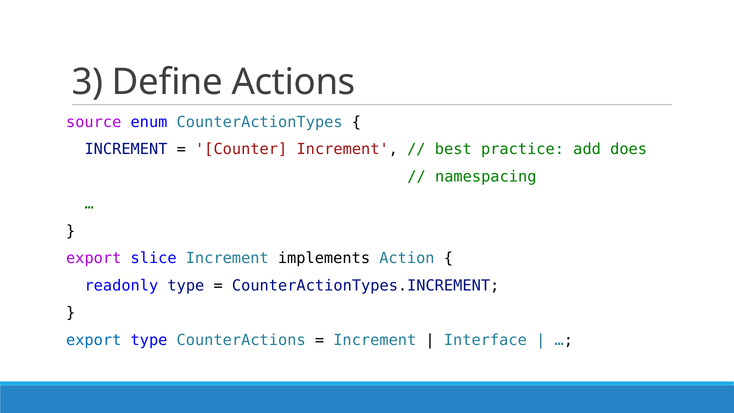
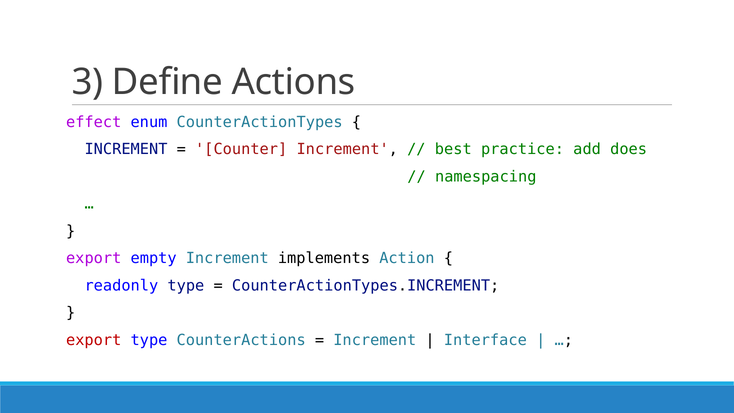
source: source -> effect
slice: slice -> empty
export at (94, 340) colour: blue -> red
